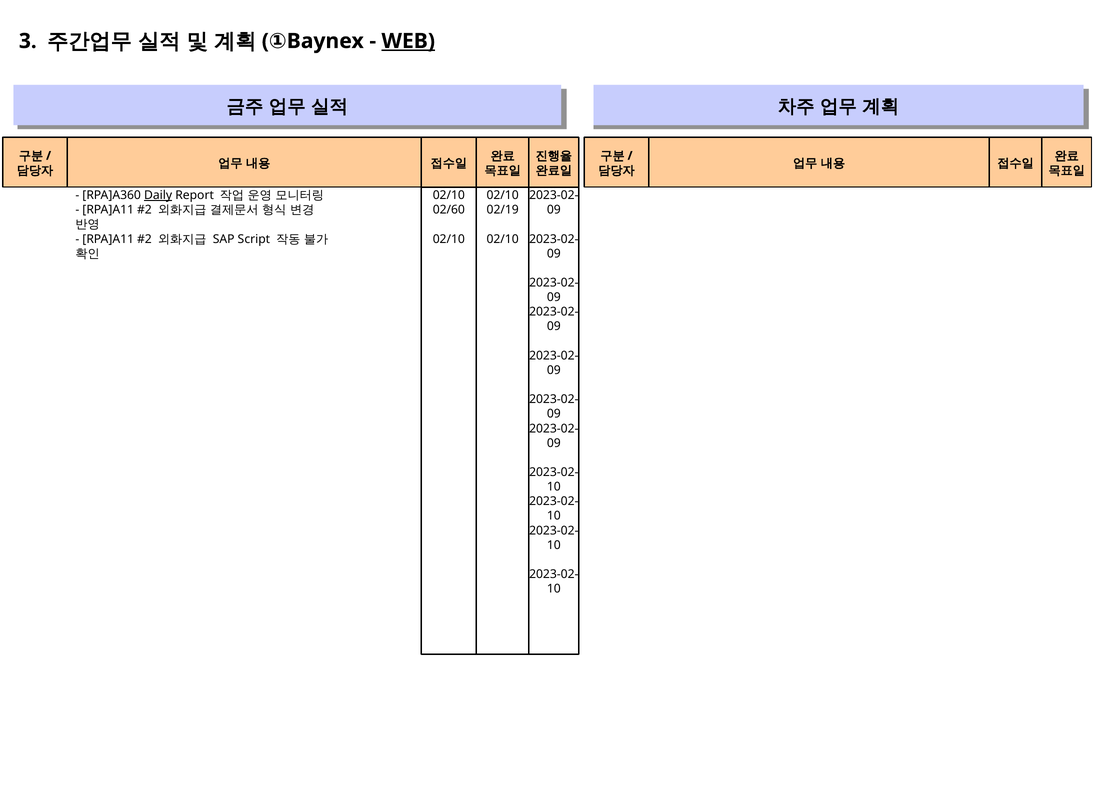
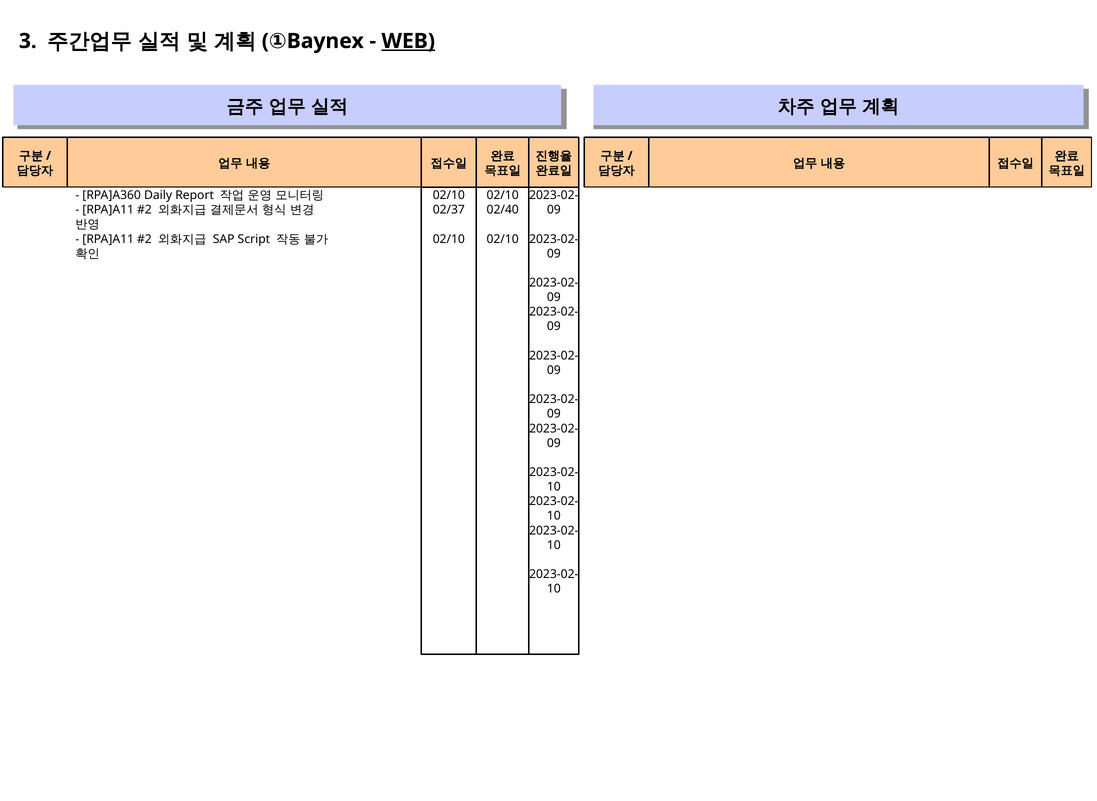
Daily underline: present -> none
02/60: 02/60 -> 02/37
02/19: 02/19 -> 02/40
